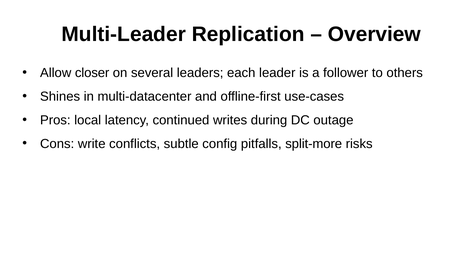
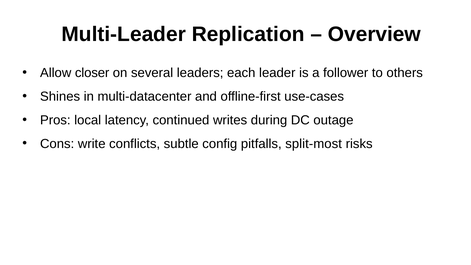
split‑more: split‑more -> split‑most
